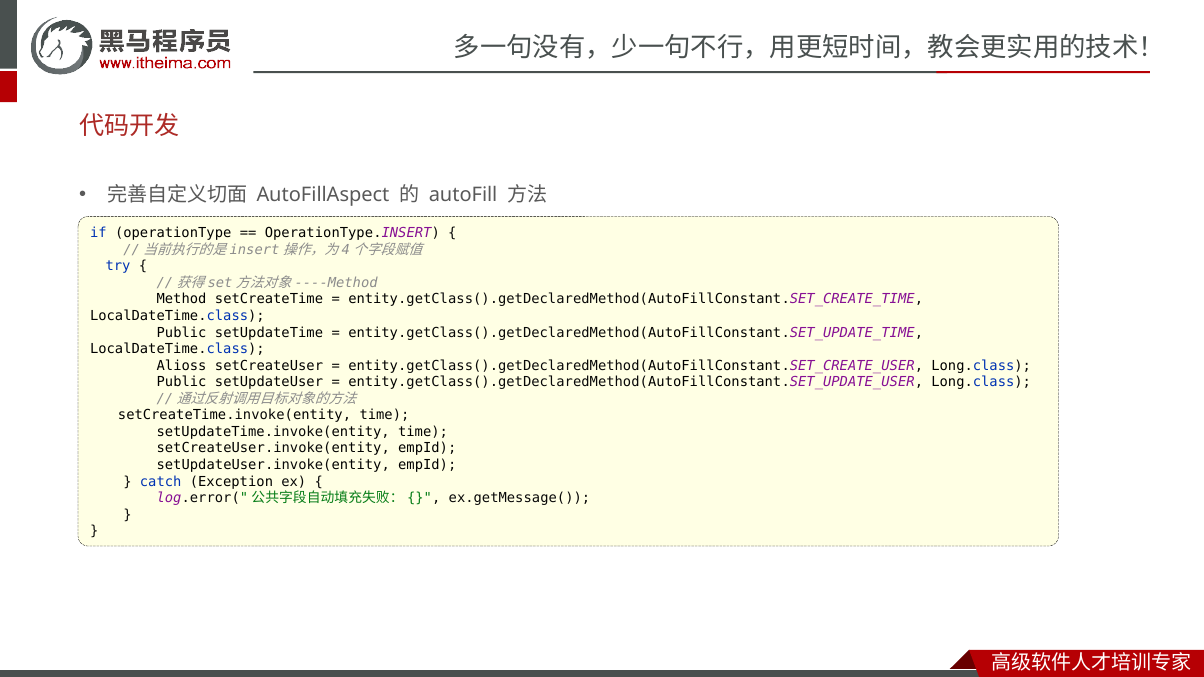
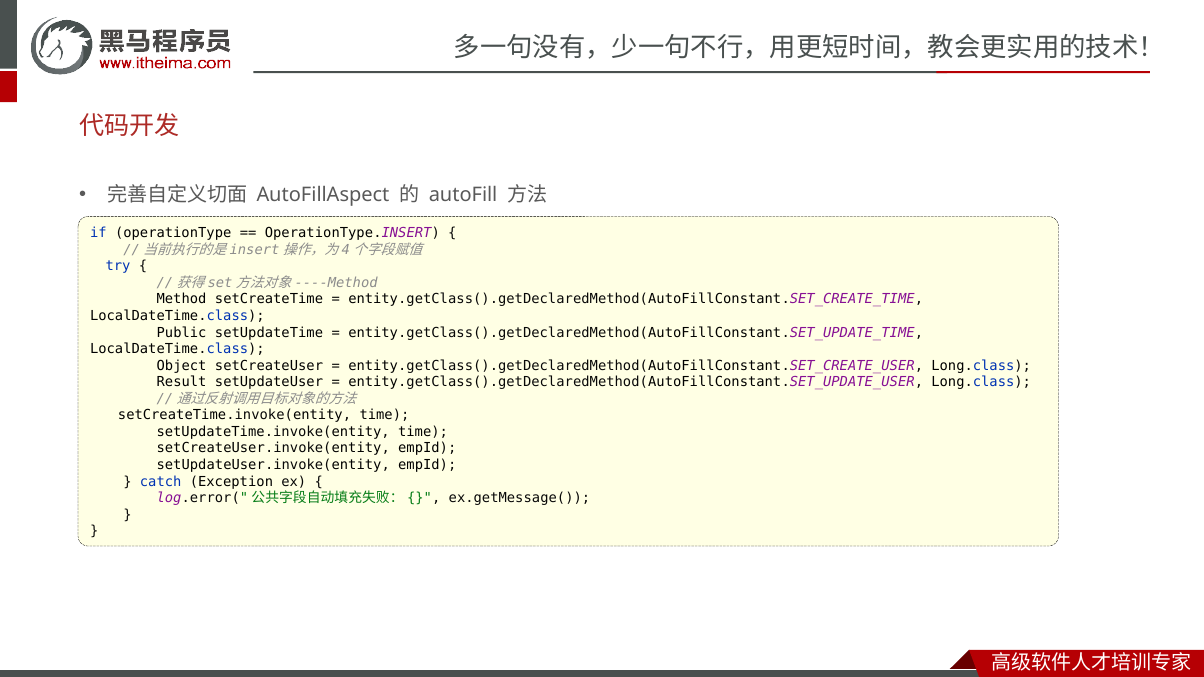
Alioss: Alioss -> Object
Public at (182, 382): Public -> Result
